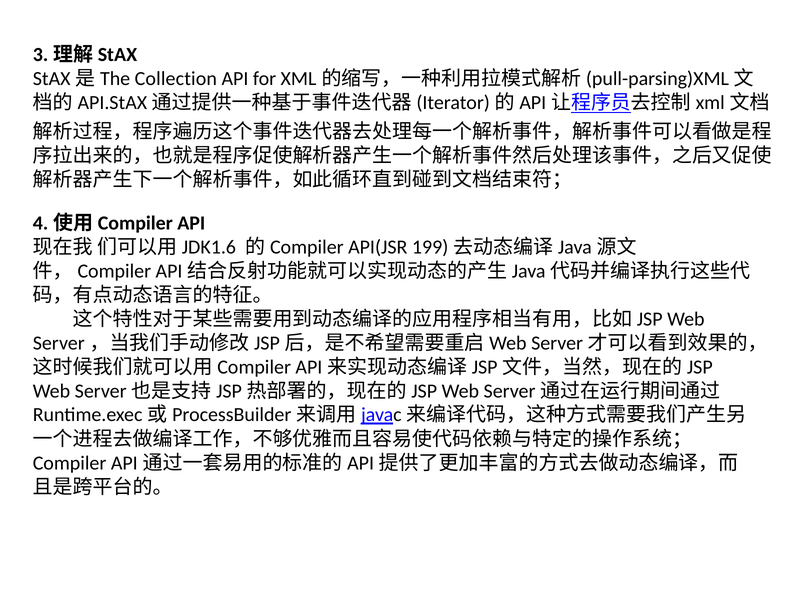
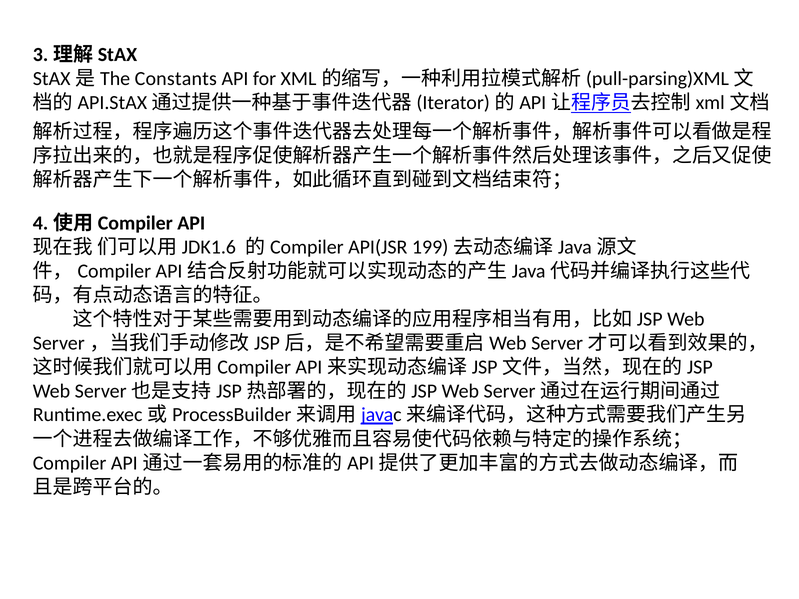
Collection: Collection -> Constants
